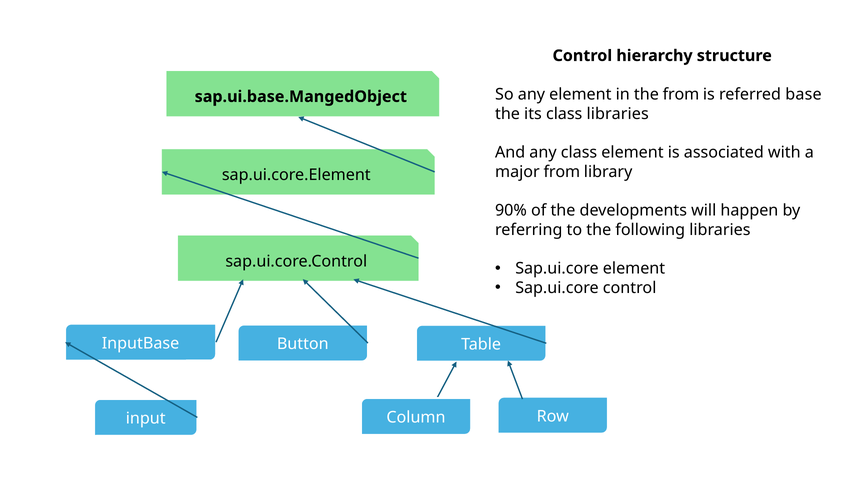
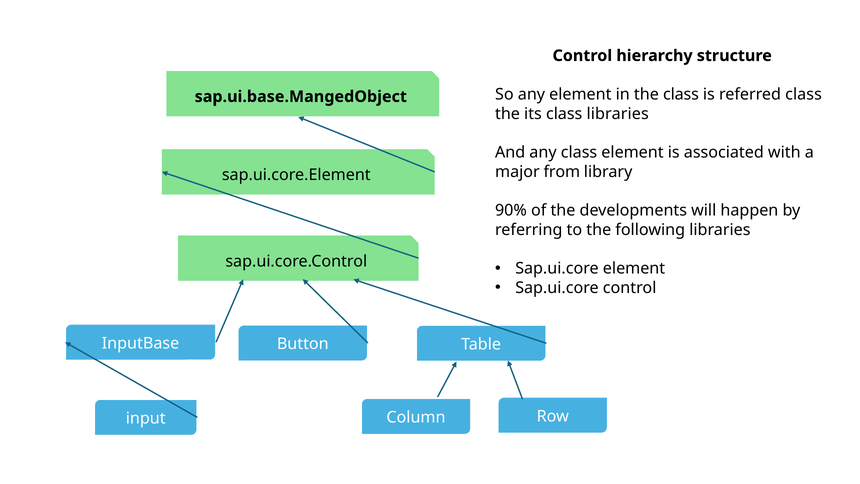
the from: from -> class
referred base: base -> class
